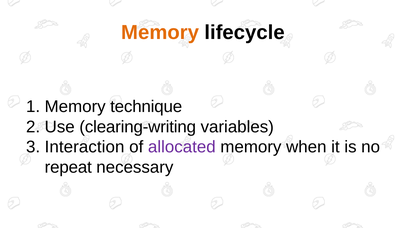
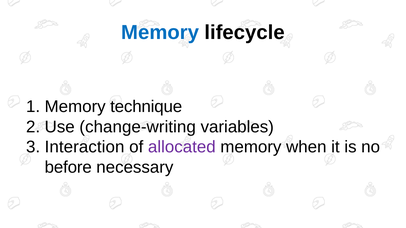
Memory at (160, 32) colour: orange -> blue
clearing-writing: clearing-writing -> change-writing
repeat: repeat -> before
